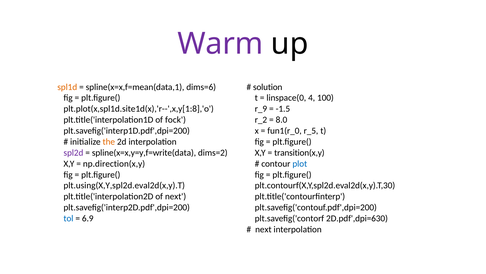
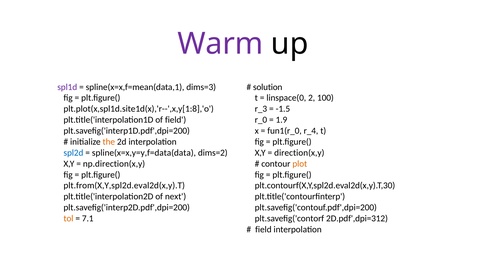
spl1d colour: orange -> purple
dims=6: dims=6 -> dims=3
4: 4 -> 2
r_9: r_9 -> r_3
of fock: fock -> field
r_2: r_2 -> r_0
8.0: 8.0 -> 1.9
r_5: r_5 -> r_4
spl2d colour: purple -> blue
spline(x=x,y=y,f=write(data: spline(x=x,y=y,f=write(data -> spline(x=x,y=y,f=data(data
transition(x,y: transition(x,y -> direction(x,y
plot colour: blue -> orange
plt.using(X,Y,spl2d.eval2d(x,y).T: plt.using(X,Y,spl2d.eval2d(x,y).T -> plt.from(X,Y,spl2d.eval2d(x,y).T
tol colour: blue -> orange
6.9: 6.9 -> 7.1
2D.pdf',dpi=630: 2D.pdf',dpi=630 -> 2D.pdf',dpi=312
next at (263, 229): next -> field
